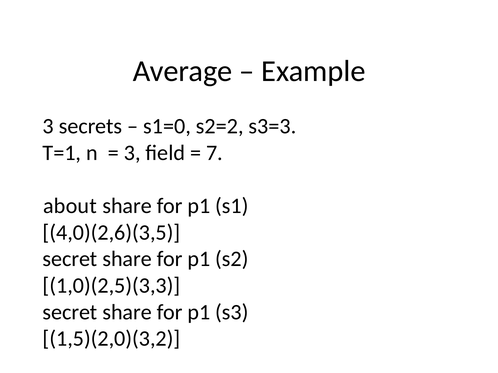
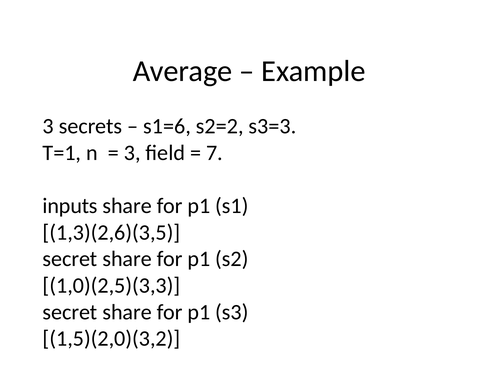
s1=0: s1=0 -> s1=6
about: about -> inputs
4,0)(2,6)(3,5: 4,0)(2,6)(3,5 -> 1,3)(2,6)(3,5
